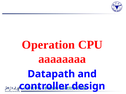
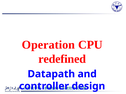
aaaaaaaa: aaaaaaaa -> redefined
